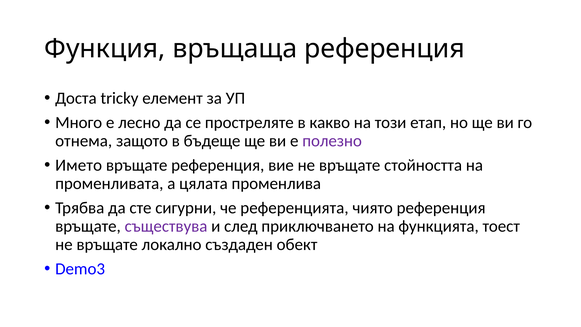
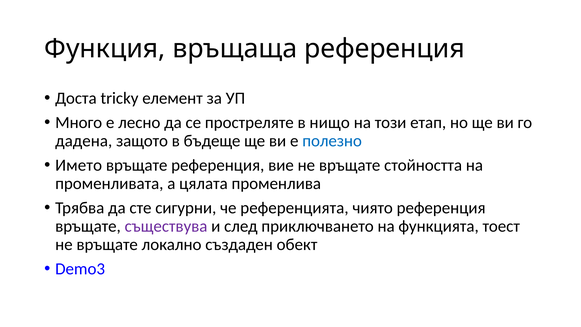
какво: какво -> нищо
отнема: отнема -> дадена
полезно colour: purple -> blue
